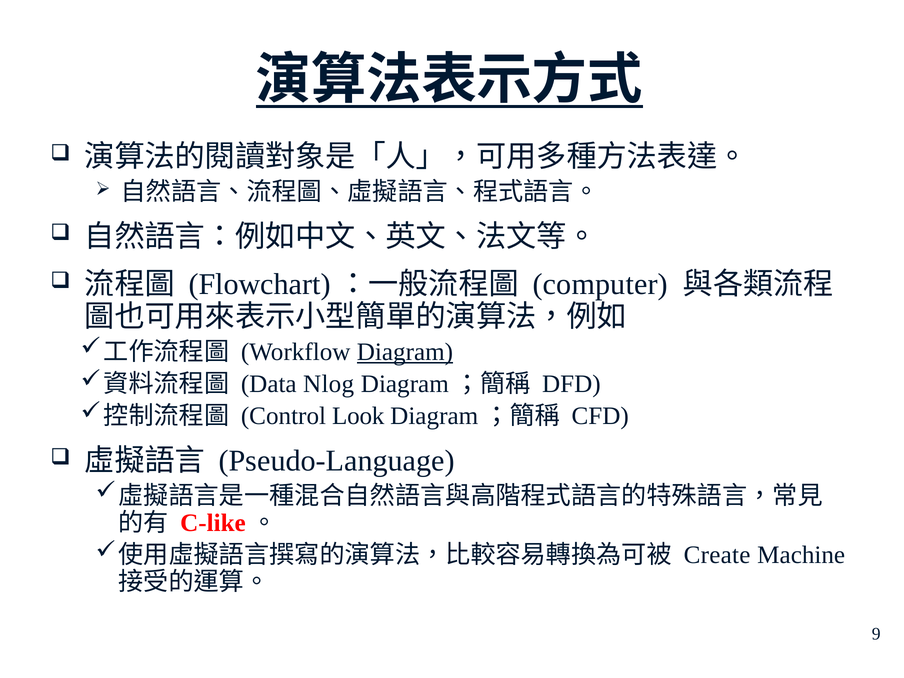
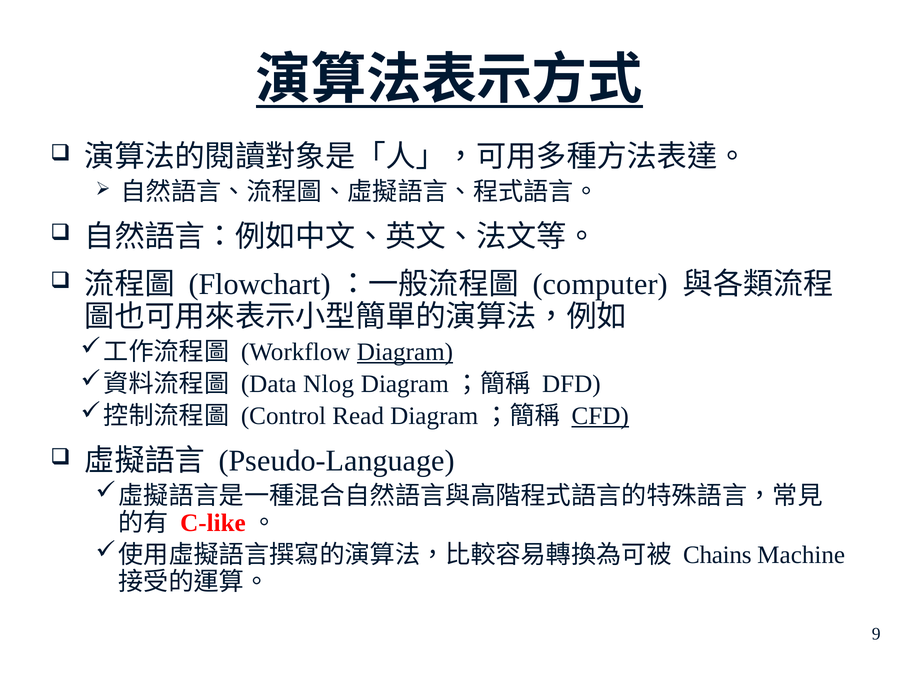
Look: Look -> Read
CFD underline: none -> present
Create: Create -> Chains
